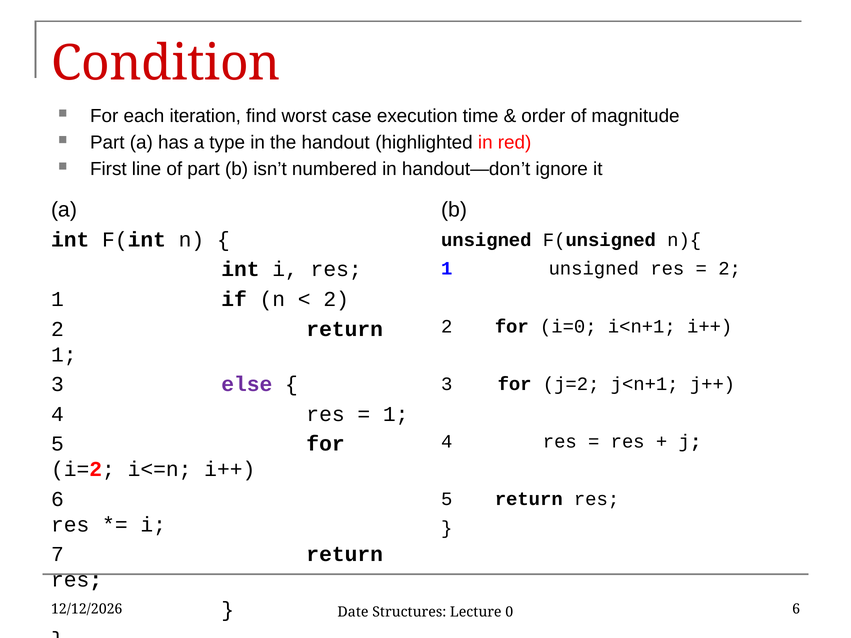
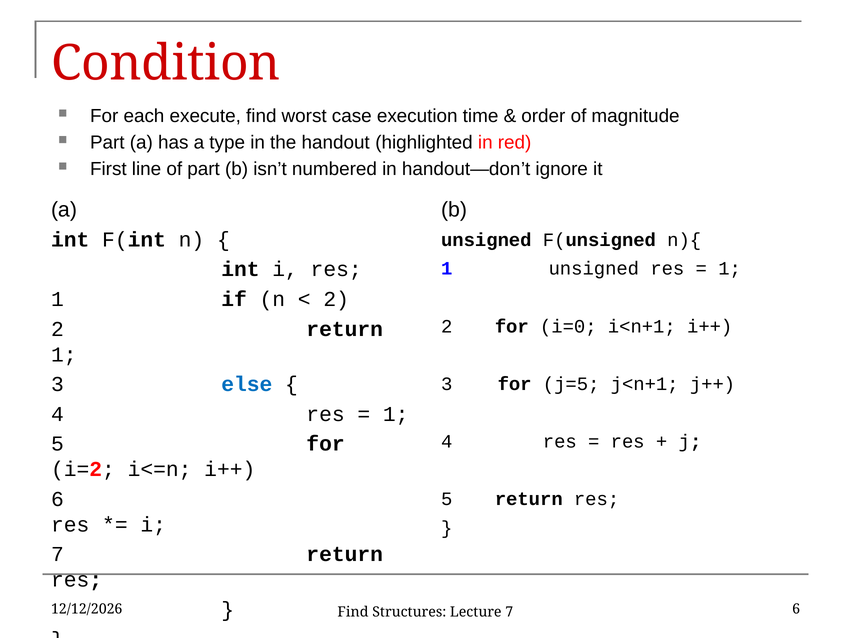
iteration: iteration -> execute
2 at (730, 269): 2 -> 1
else colour: purple -> blue
j=2: j=2 -> j=5
Date at (353, 612): Date -> Find
Lecture 0: 0 -> 7
